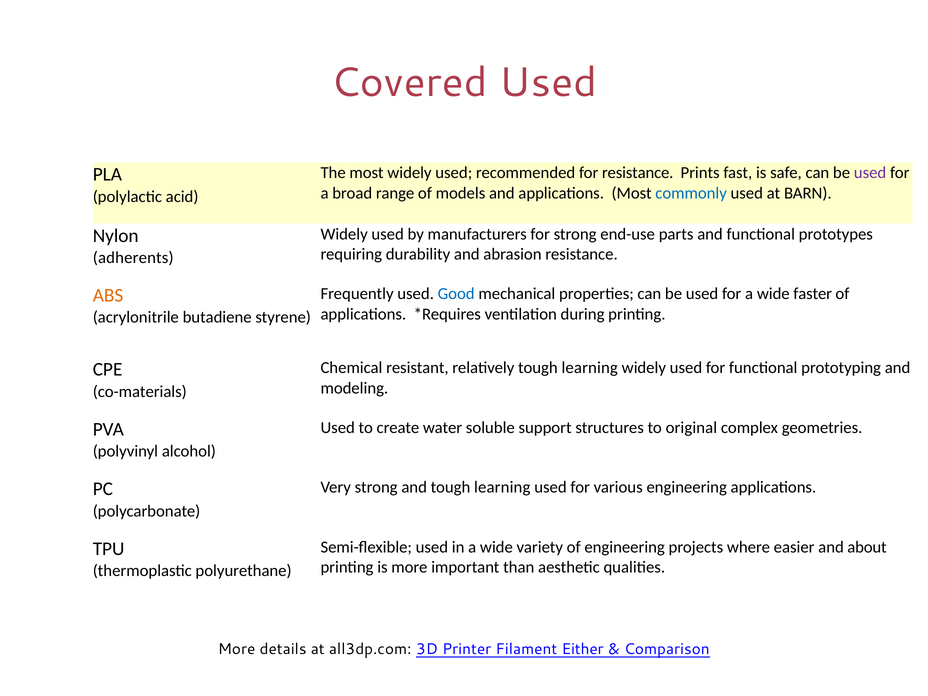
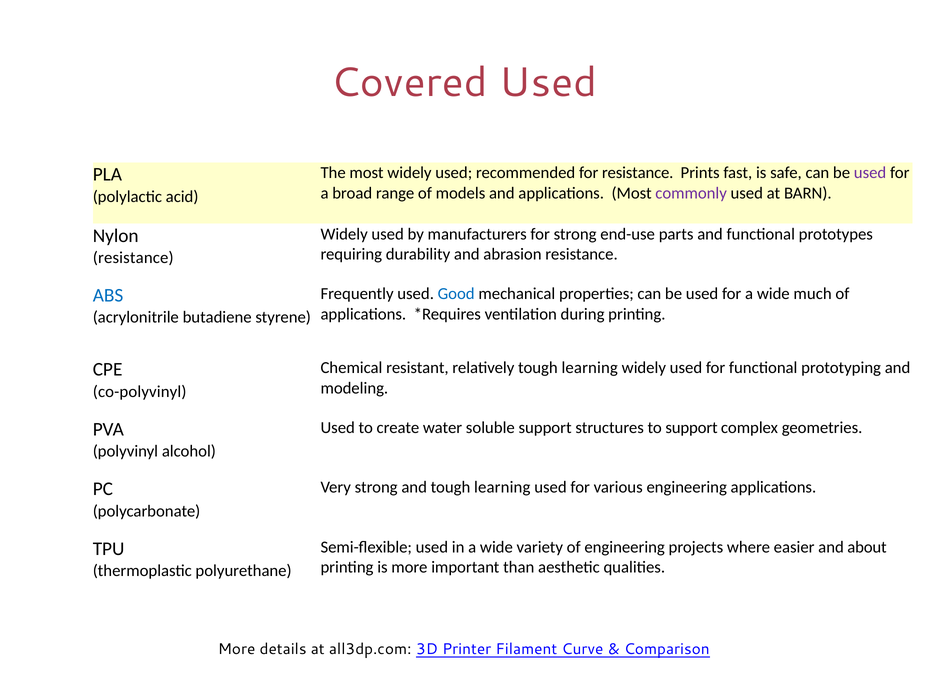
commonly colour: blue -> purple
adherents at (133, 258): adherents -> resistance
faster: faster -> much
ABS colour: orange -> blue
co-materials: co-materials -> co-polyvinyl
to original: original -> support
Either: Either -> Curve
